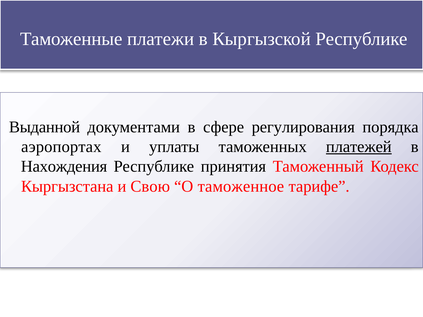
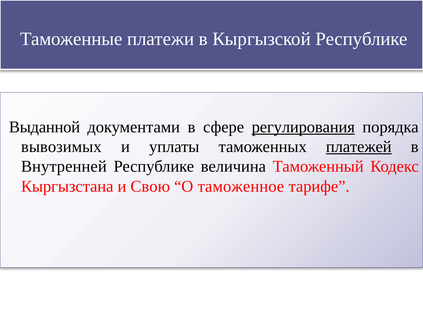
регулирования underline: none -> present
аэропортах: аэропортах -> вывозимых
Нахождения: Нахождения -> Внутренней
принятия: принятия -> величина
